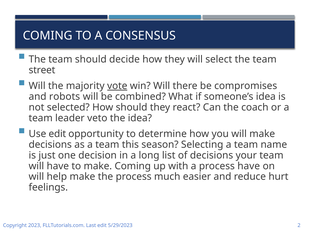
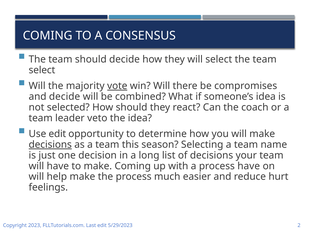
street at (42, 70): street -> select
and robots: robots -> decide
decisions at (50, 144) underline: none -> present
